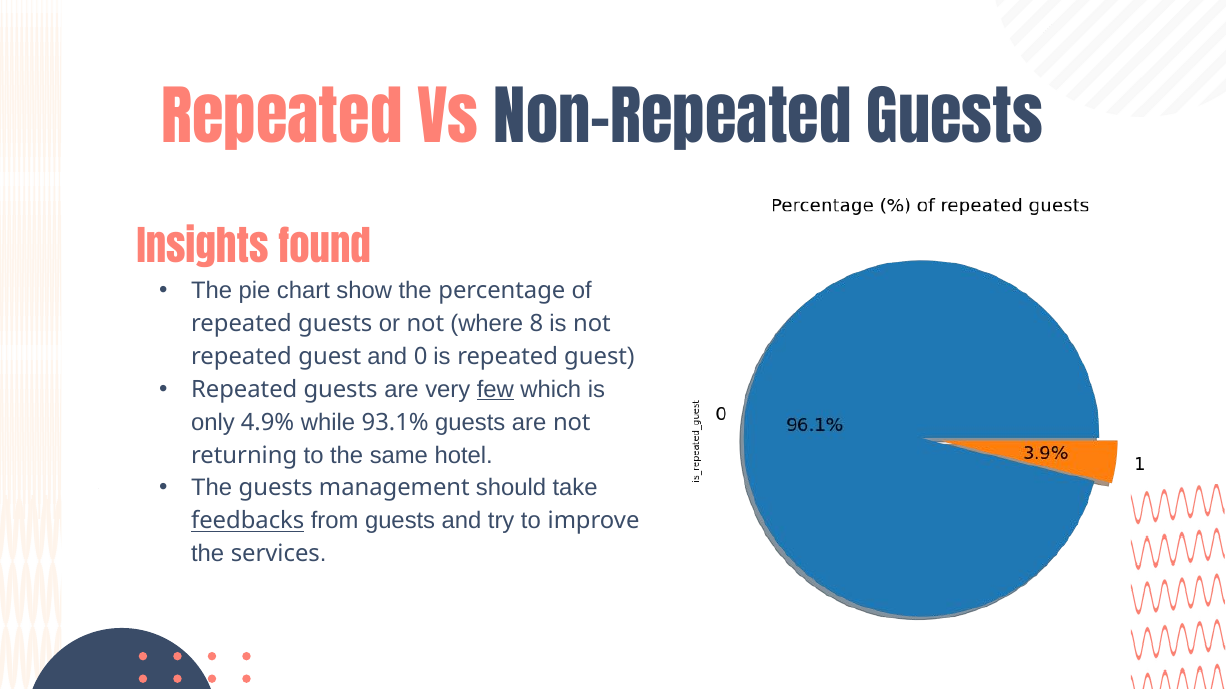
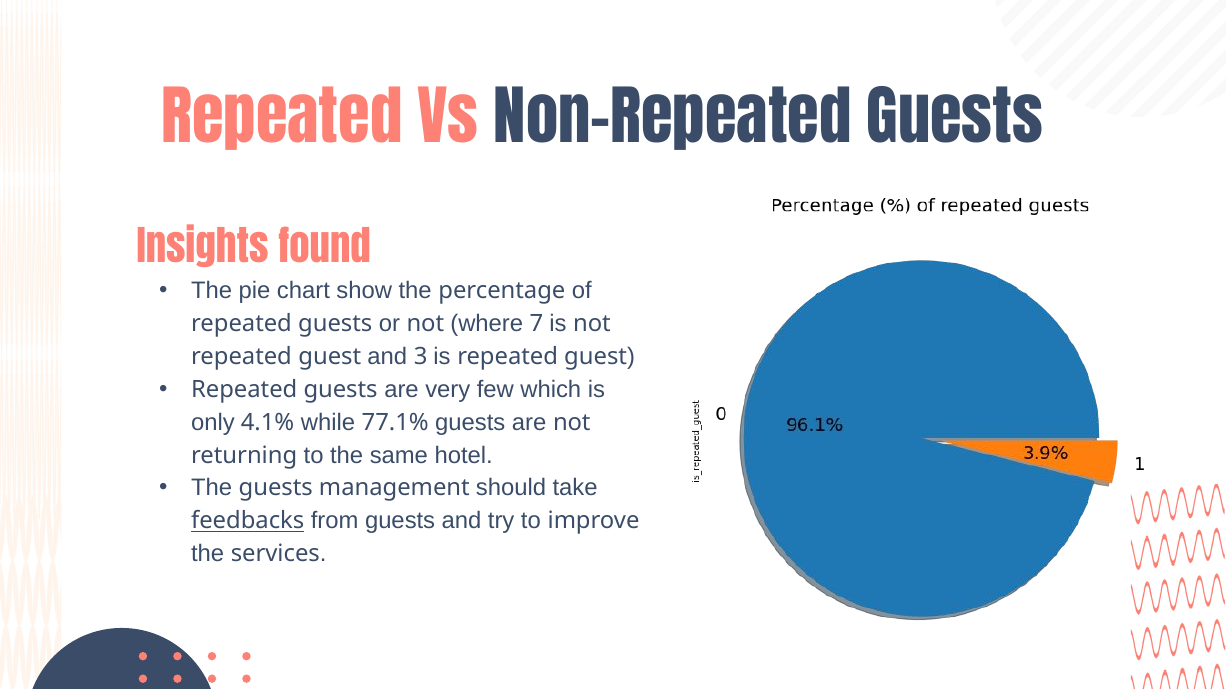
8: 8 -> 7
0: 0 -> 3
few underline: present -> none
4.9%: 4.9% -> 4.1%
93.1%: 93.1% -> 77.1%
